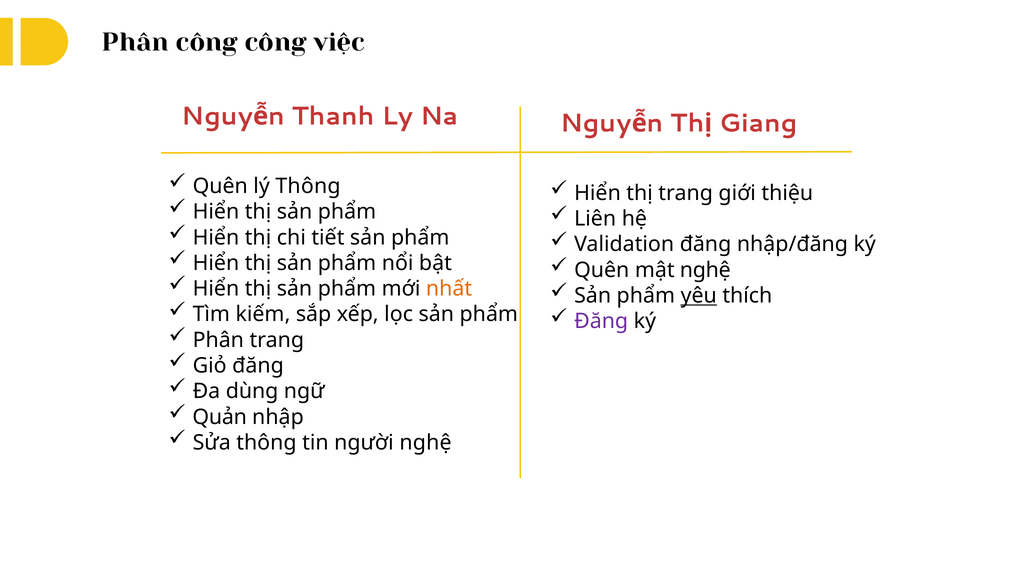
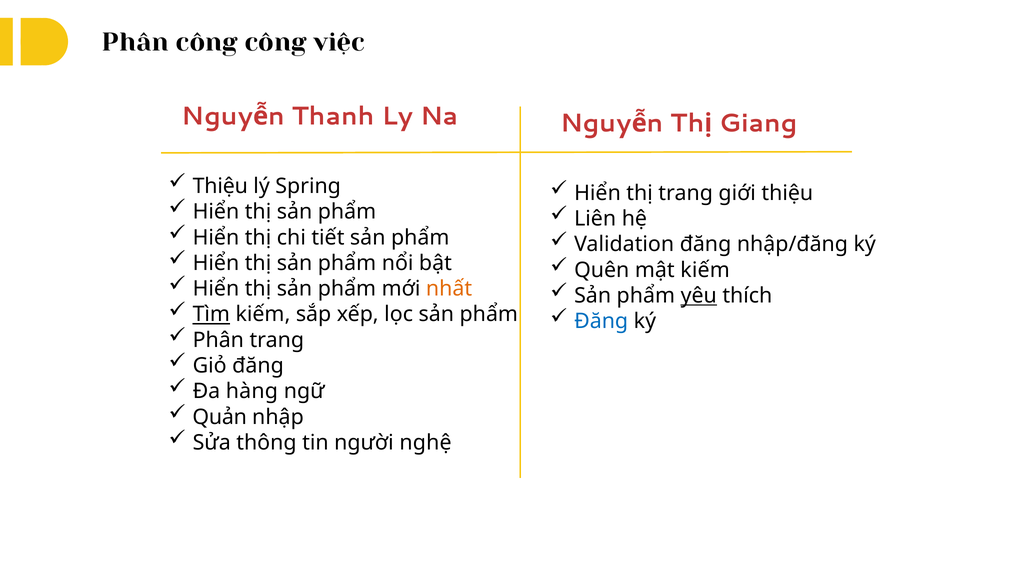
Quên at (220, 186): Quên -> Thiệu
lý Thông: Thông -> Spring
mật nghệ: nghệ -> kiếm
Tìm underline: none -> present
Đăng at (601, 321) colour: purple -> blue
dùng: dùng -> hàng
